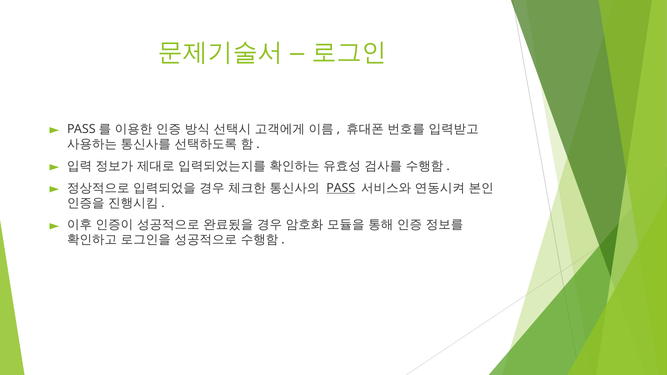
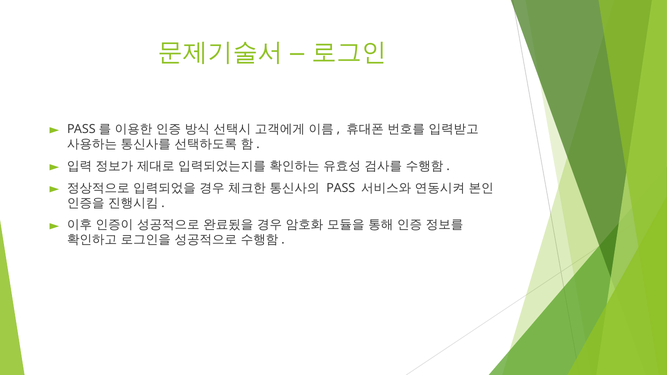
PASS underline: present -> none
